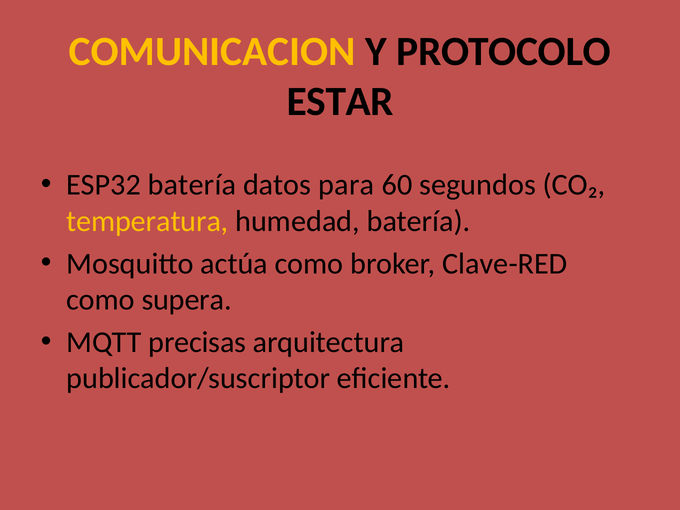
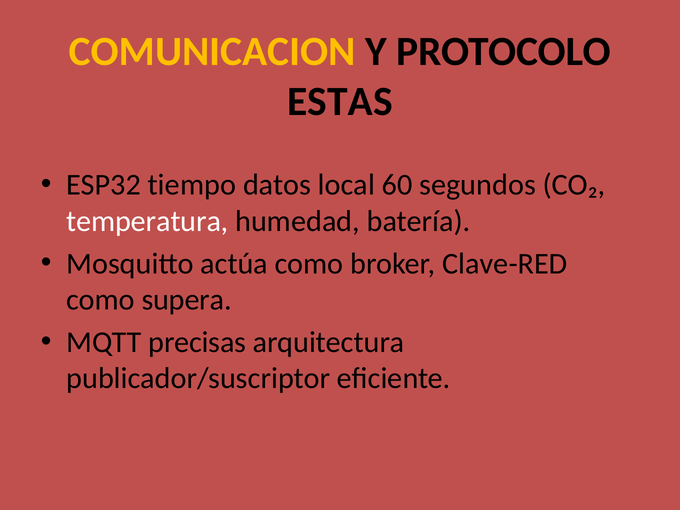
ESTAR: ESTAR -> ESTAS
ESP32 batería: batería -> tiempo
para: para -> local
temperatura colour: yellow -> white
